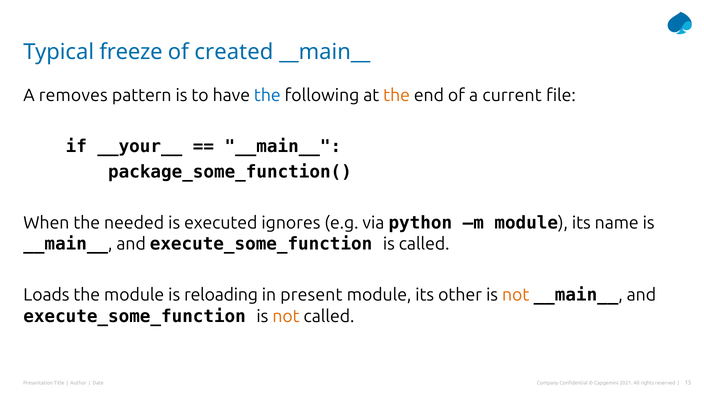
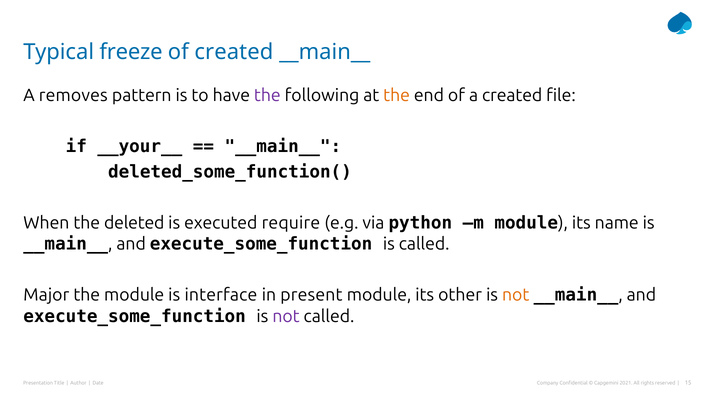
the at (267, 95) colour: blue -> purple
a current: current -> created
package_some_function(: package_some_function( -> deleted_some_function(
needed: needed -> deleted
ignores: ignores -> require
Loads: Loads -> Major
reloading: reloading -> interface
not at (286, 316) colour: orange -> purple
